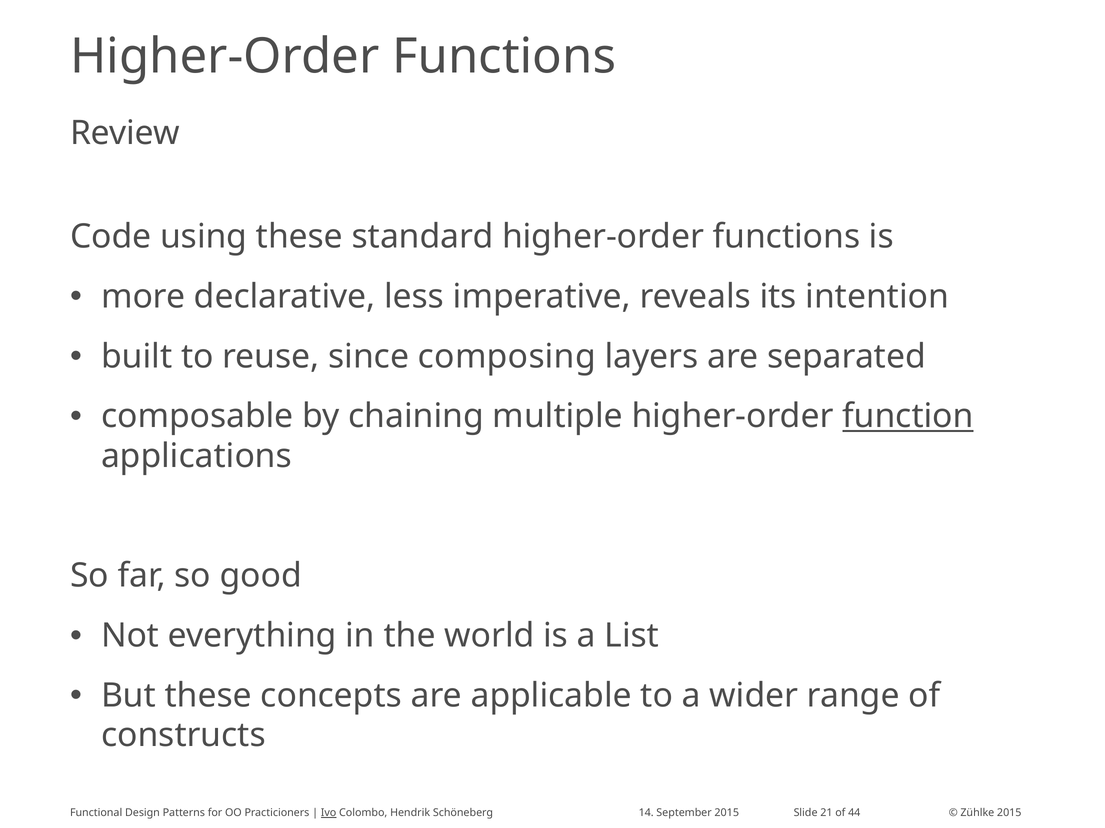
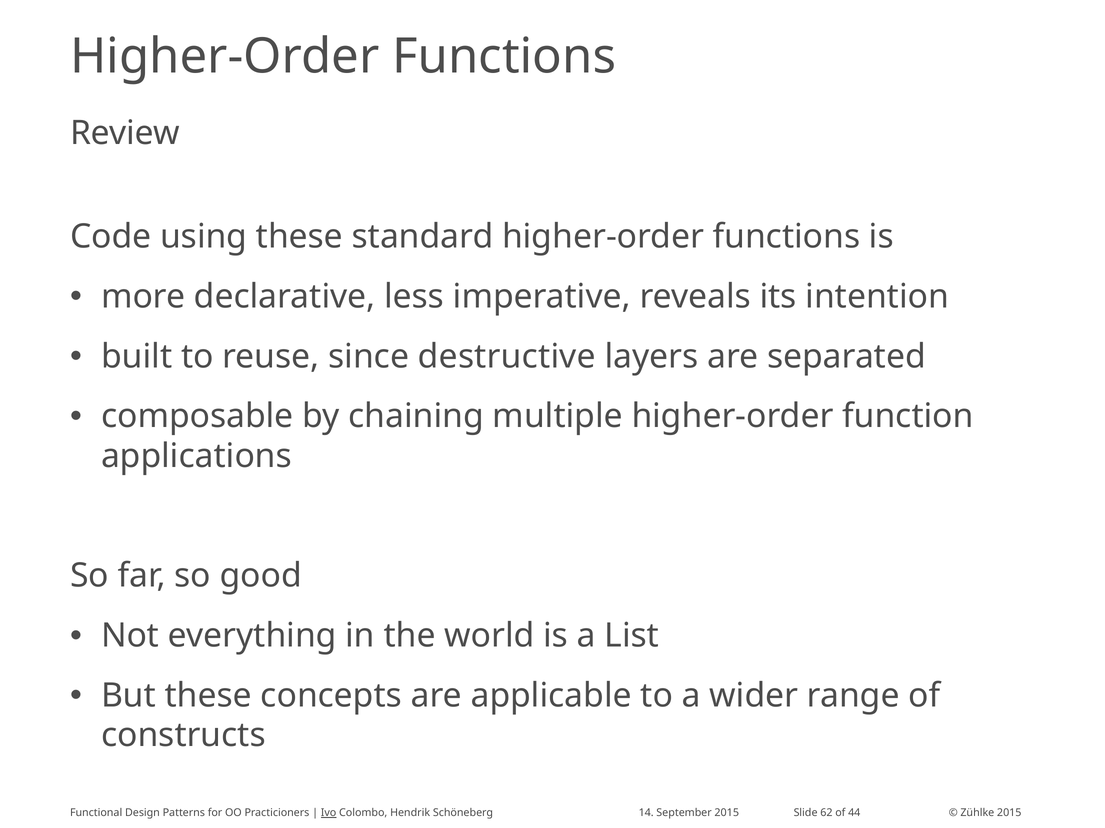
composing: composing -> destructive
function underline: present -> none
21: 21 -> 62
